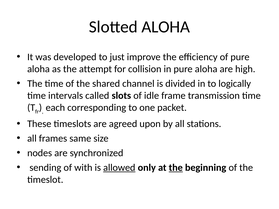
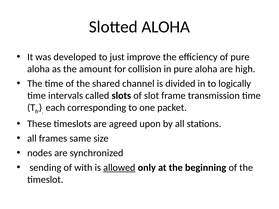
attempt: attempt -> amount
idle: idle -> slot
the at (176, 168) underline: present -> none
